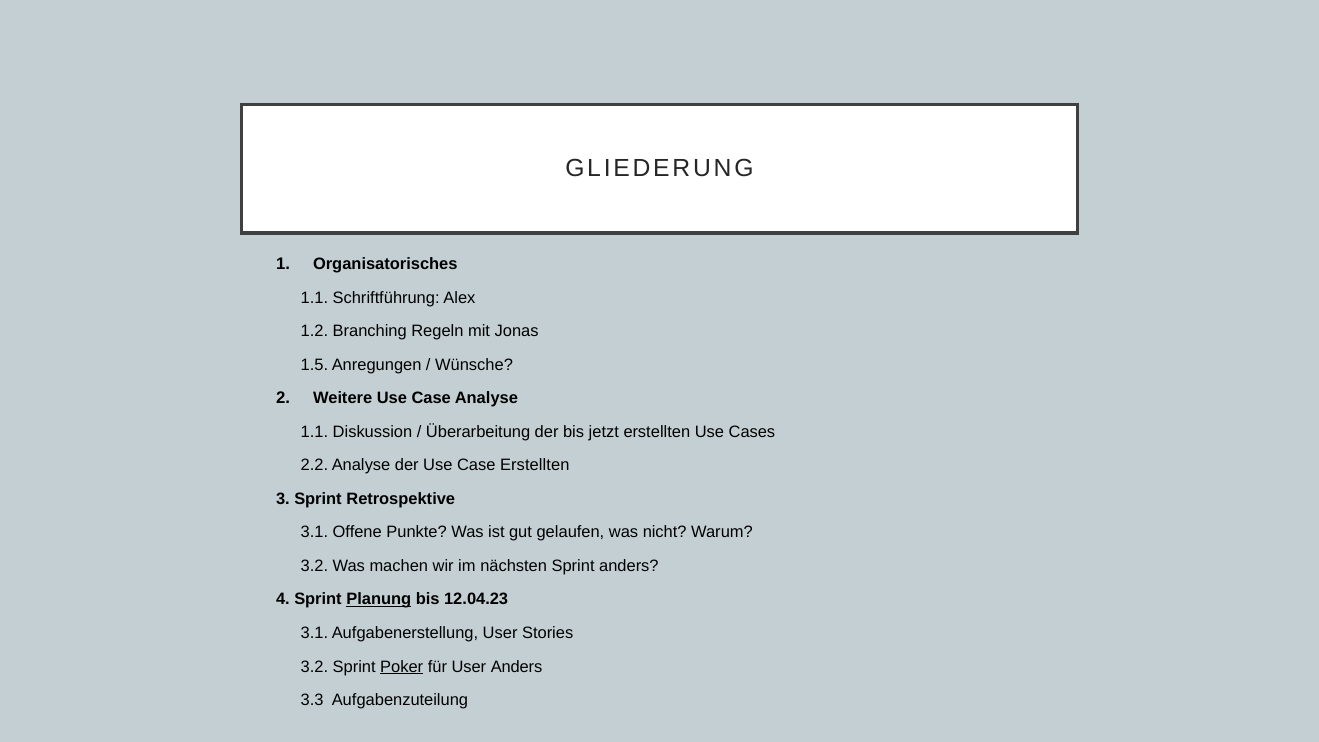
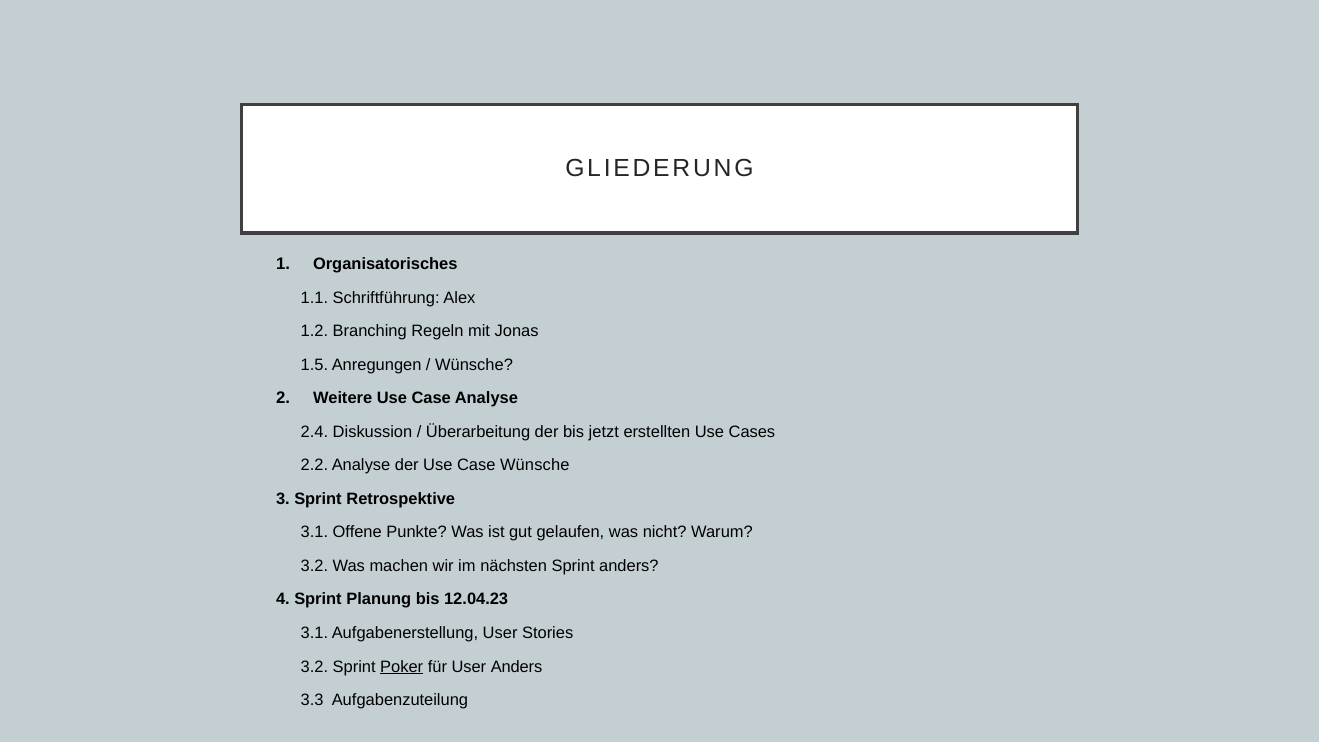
1.1 at (314, 432): 1.1 -> 2.4
Case Erstellten: Erstellten -> Wünsche
Planung underline: present -> none
